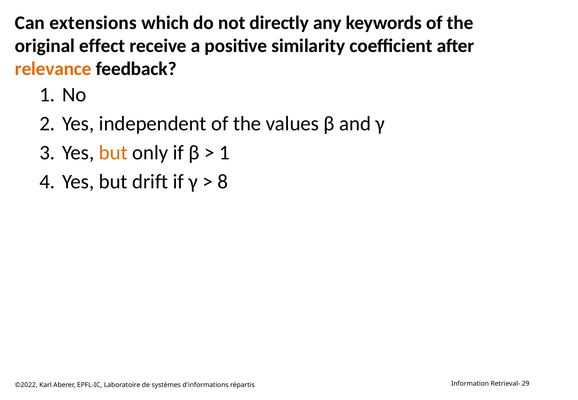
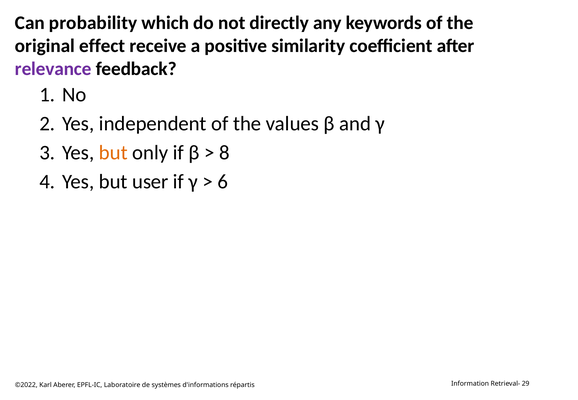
extensions: extensions -> probability
relevance colour: orange -> purple
1 at (225, 153): 1 -> 8
drift: drift -> user
8: 8 -> 6
